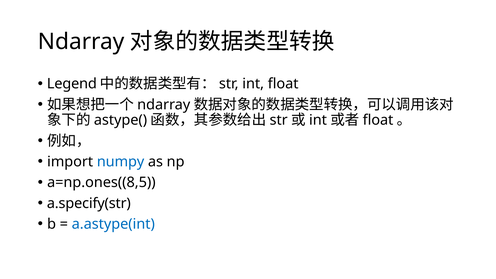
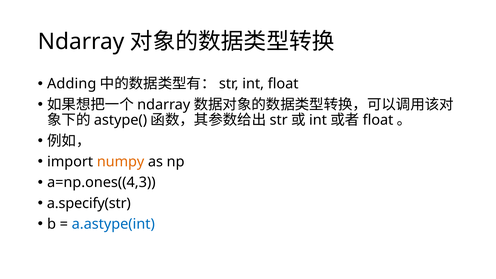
Legend: Legend -> Adding
numpy colour: blue -> orange
a=np.ones((8,5: a=np.ones((8,5 -> a=np.ones((4,3
